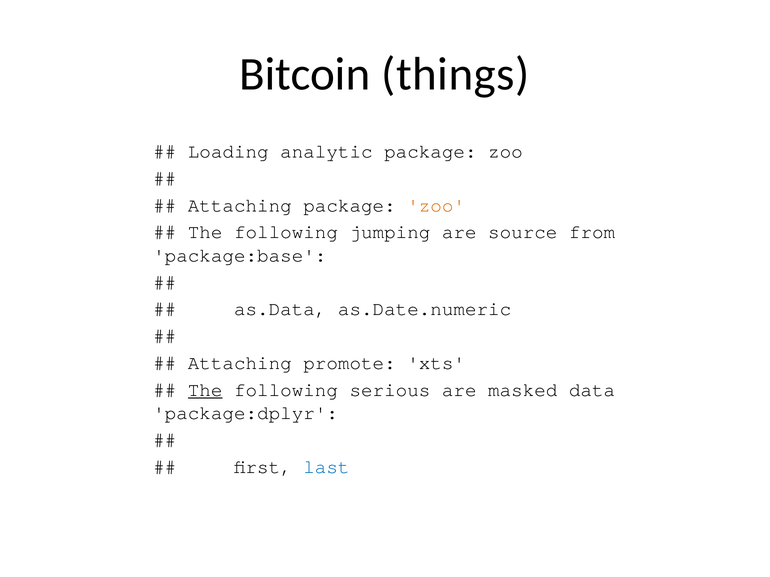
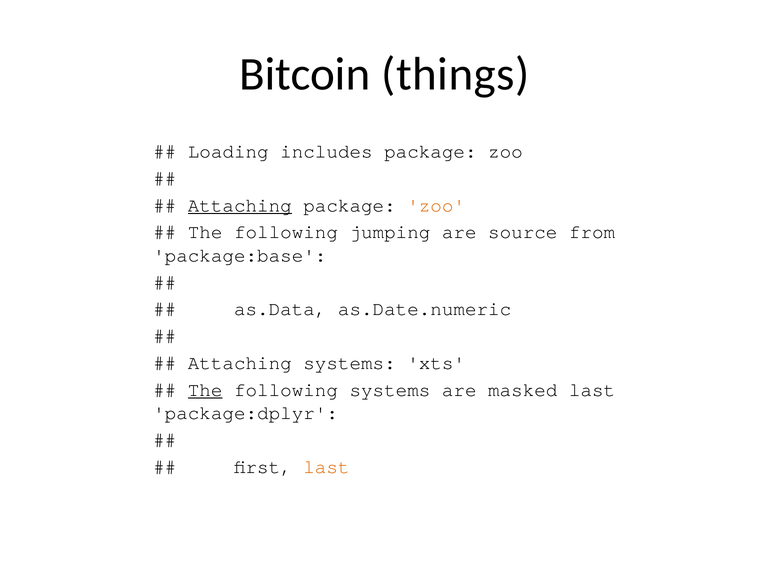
analytic: analytic -> includes
Attaching at (240, 205) underline: none -> present
Attaching promote: promote -> systems
following serious: serious -> systems
masked data: data -> last
last at (326, 467) colour: blue -> orange
